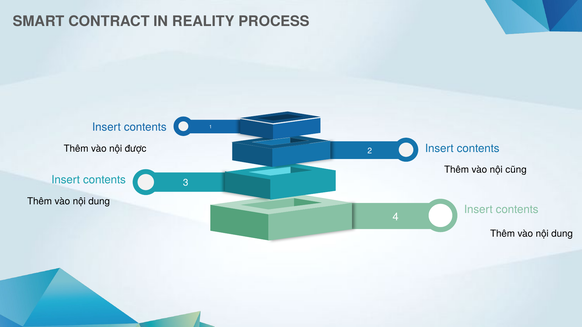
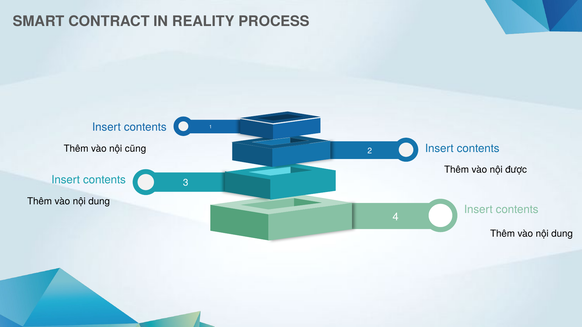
được: được -> cũng
cũng: cũng -> được
